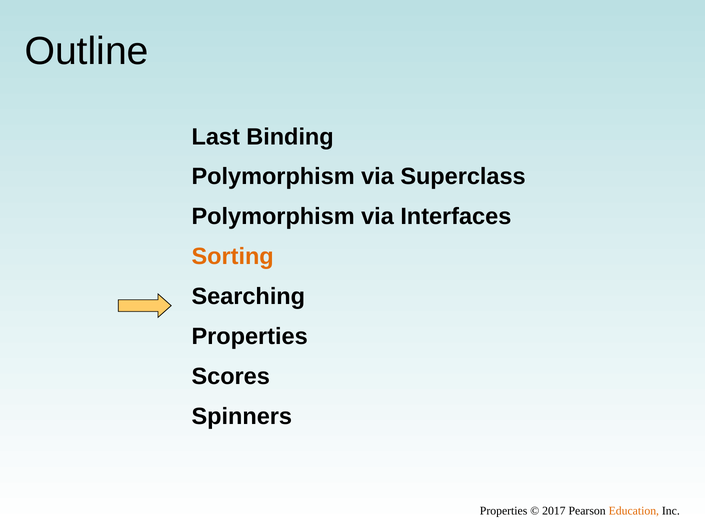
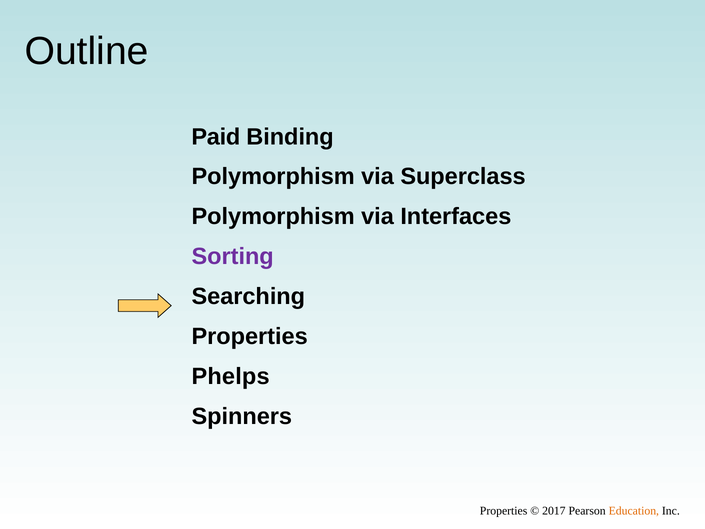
Last: Last -> Paid
Sorting colour: orange -> purple
Scores: Scores -> Phelps
